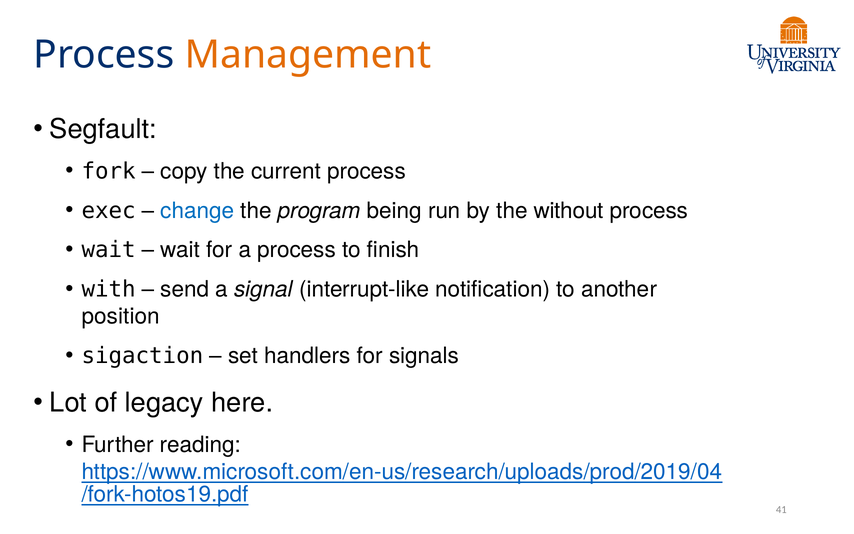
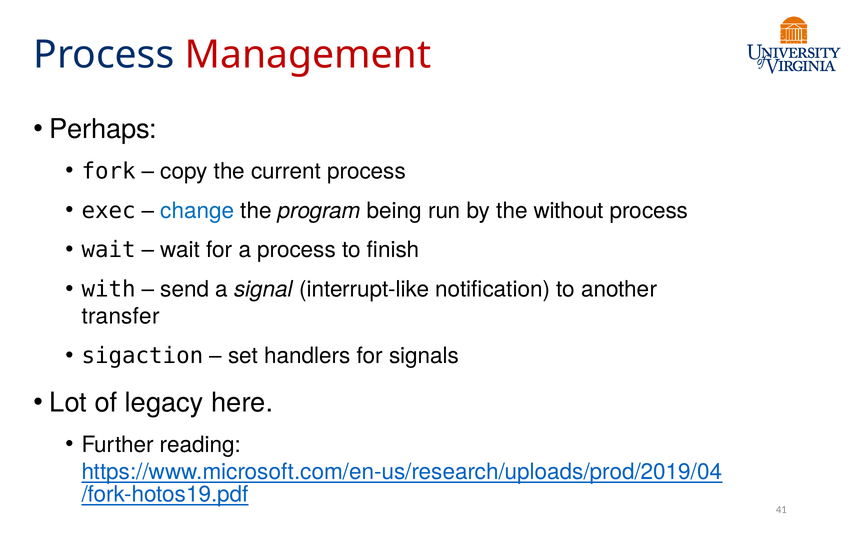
Management colour: orange -> red
Segfault: Segfault -> Perhaps
position: position -> transfer
